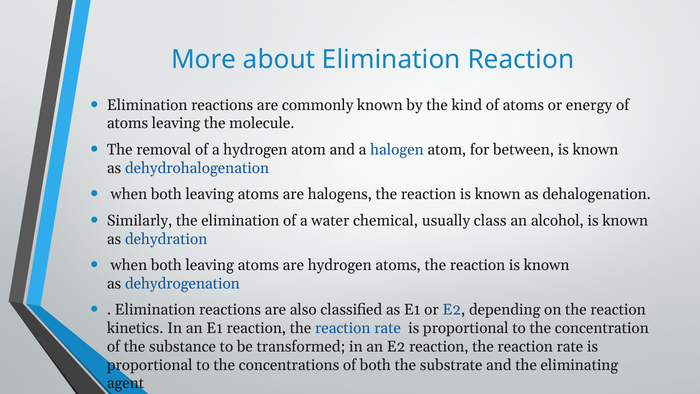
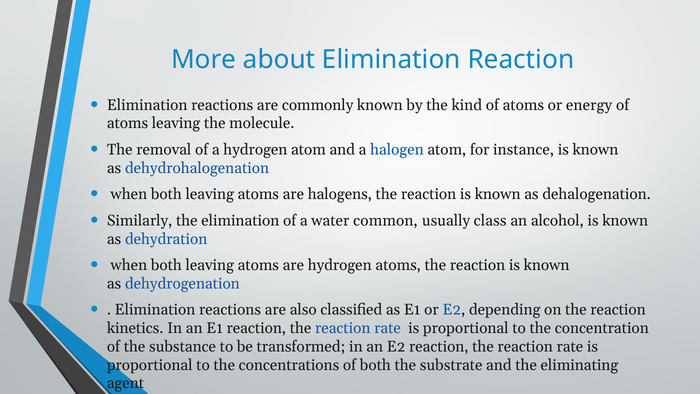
between: between -> instance
chemical: chemical -> common
